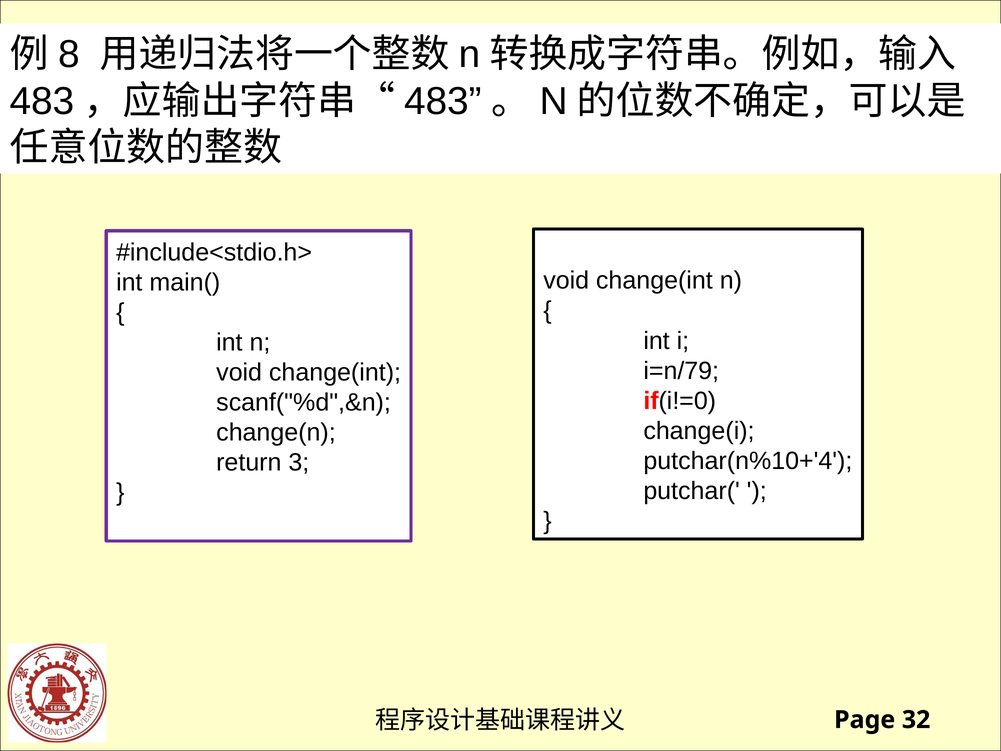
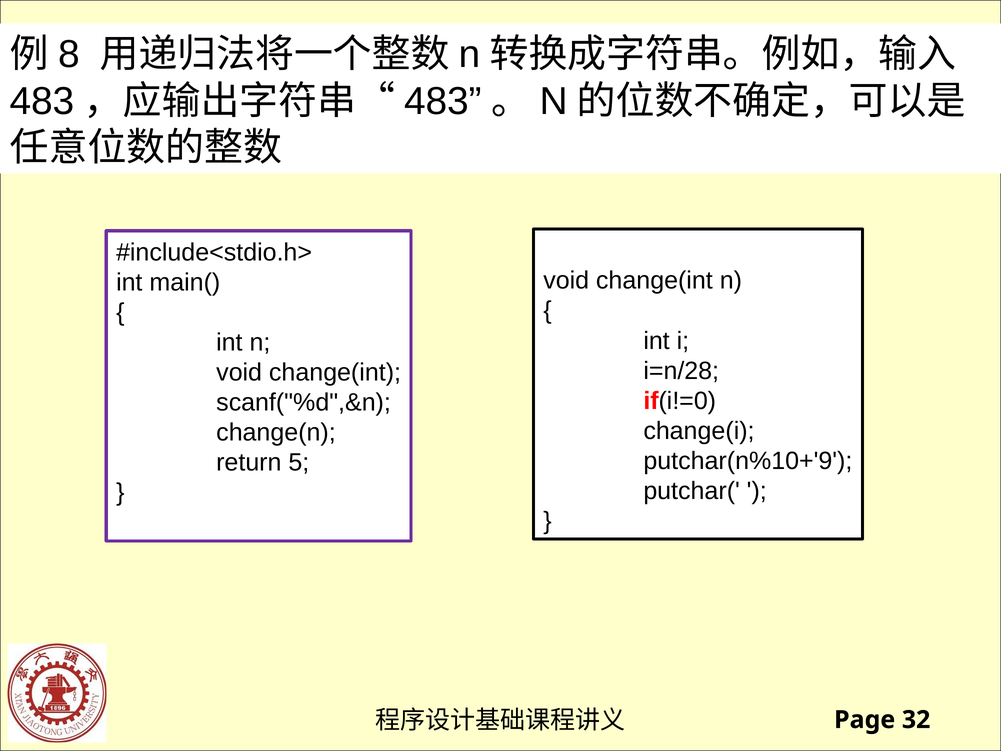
i=n/79: i=n/79 -> i=n/28
putchar(n%10+'4: putchar(n%10+'4 -> putchar(n%10+'9
3: 3 -> 5
